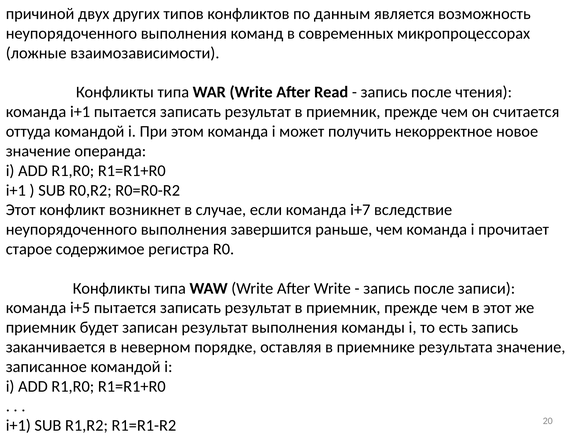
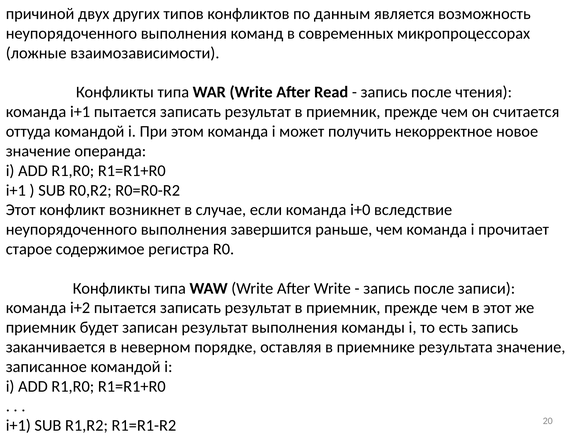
i+7: i+7 -> i+0
i+5: i+5 -> i+2
